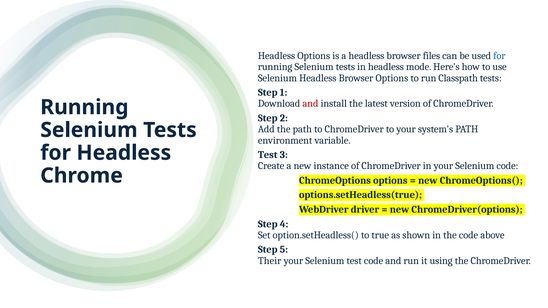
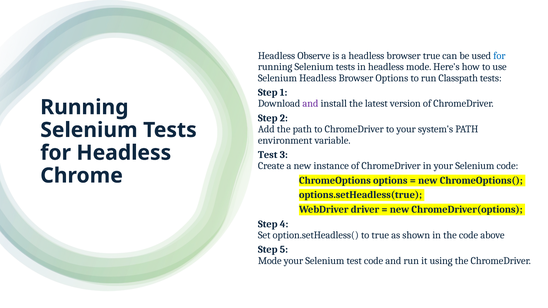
Headless Options: Options -> Observe
browser files: files -> true
and at (310, 104) colour: red -> purple
Their at (270, 261): Their -> Mode
